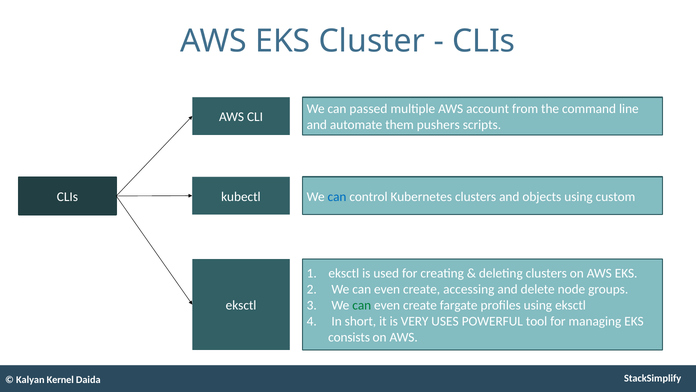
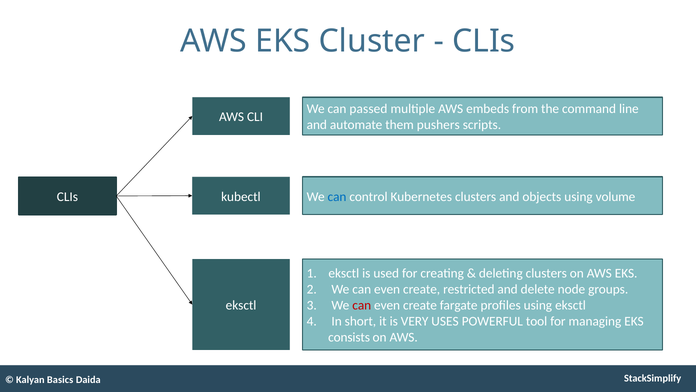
account: account -> embeds
custom: custom -> volume
accessing: accessing -> restricted
can at (362, 305) colour: green -> red
Kernel: Kernel -> Basics
